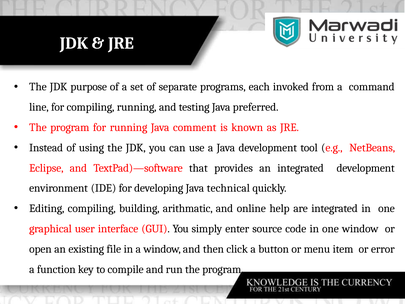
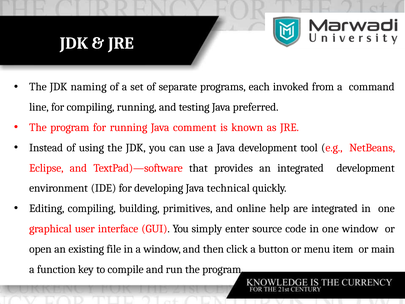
purpose: purpose -> naming
arithmatic: arithmatic -> primitives
error: error -> main
